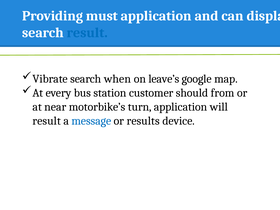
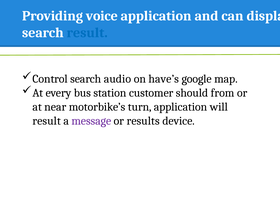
must: must -> voice
Vibrate: Vibrate -> Control
when: when -> audio
leave’s: leave’s -> have’s
message colour: blue -> purple
